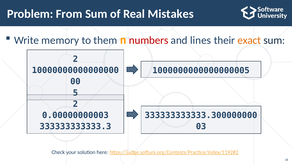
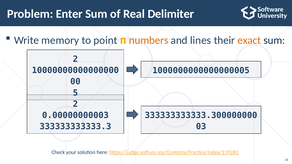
From: From -> Enter
Mistakes: Mistakes -> Delimiter
them: them -> point
numbers colour: red -> orange
